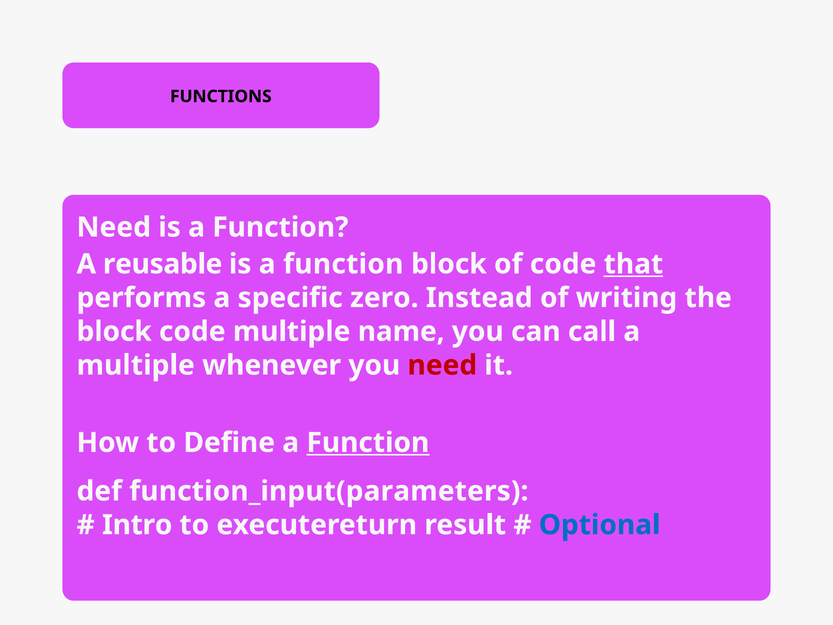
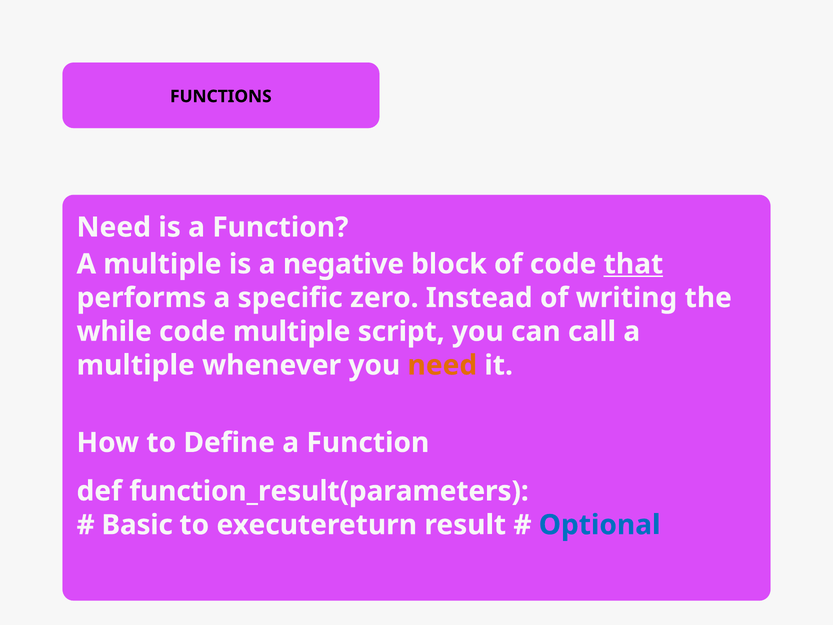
reusable at (163, 264): reusable -> multiple
function at (343, 264): function -> negative
block at (114, 331): block -> while
name: name -> script
need at (442, 365) colour: red -> orange
Function at (368, 443) underline: present -> none
function_input(parameters: function_input(parameters -> function_result(parameters
Intro: Intro -> Basic
